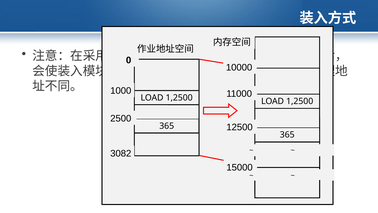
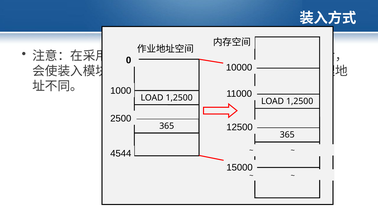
3082: 3082 -> 4544
